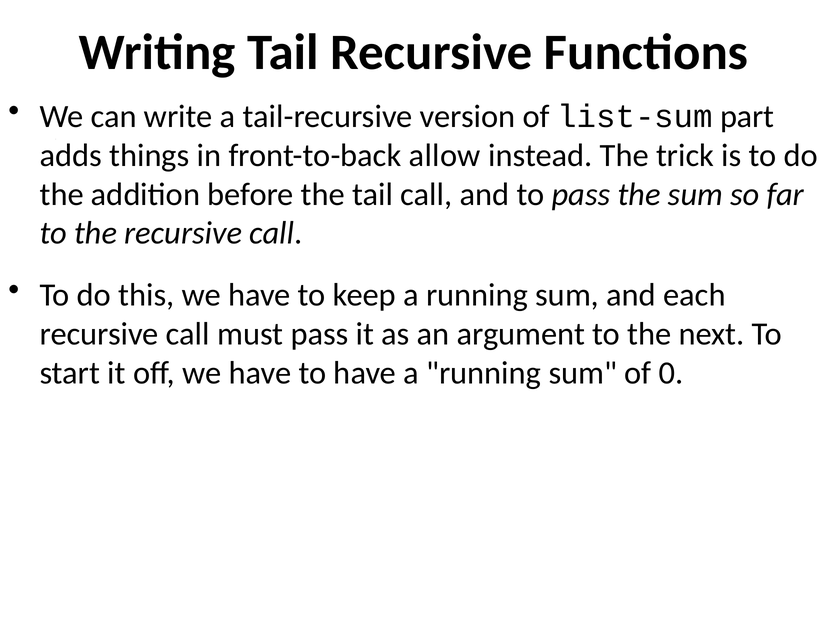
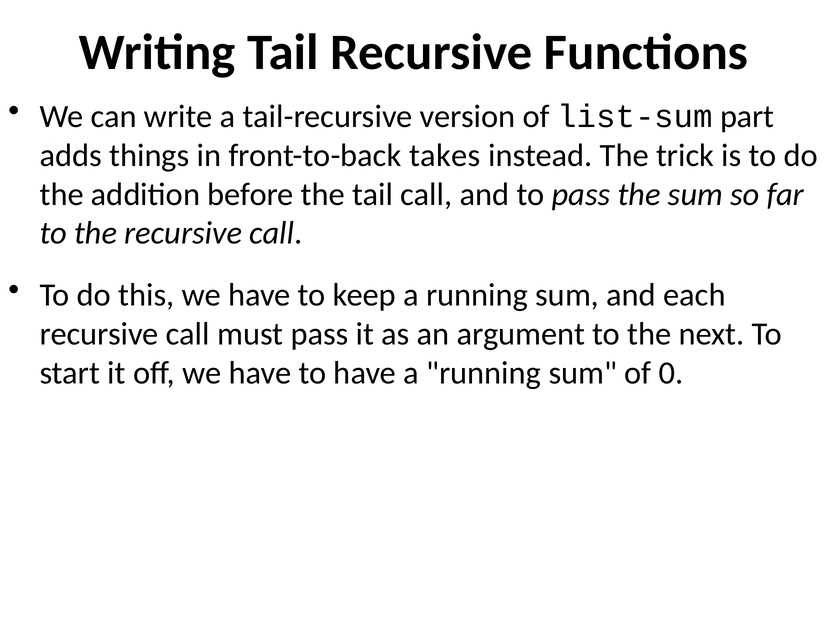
allow: allow -> takes
